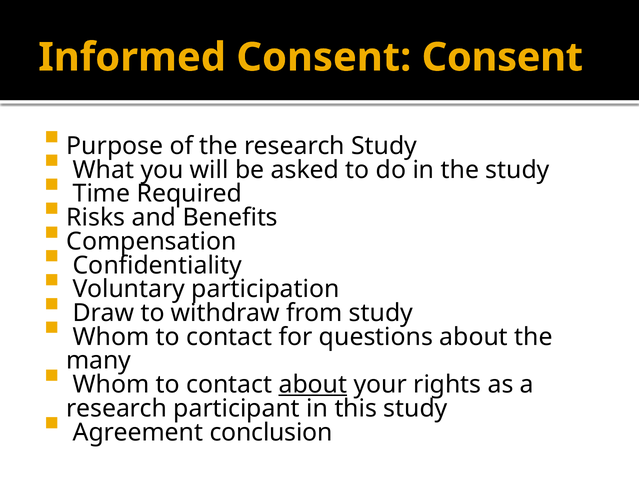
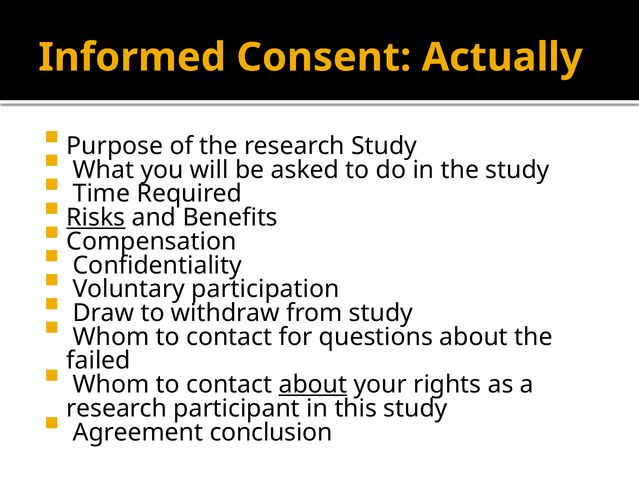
Consent Consent: Consent -> Actually
Risks underline: none -> present
many: many -> failed
